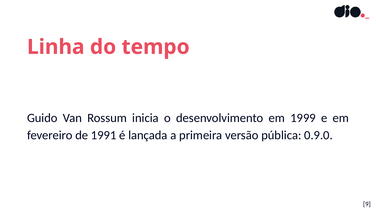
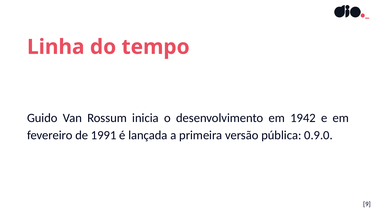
1999: 1999 -> 1942
